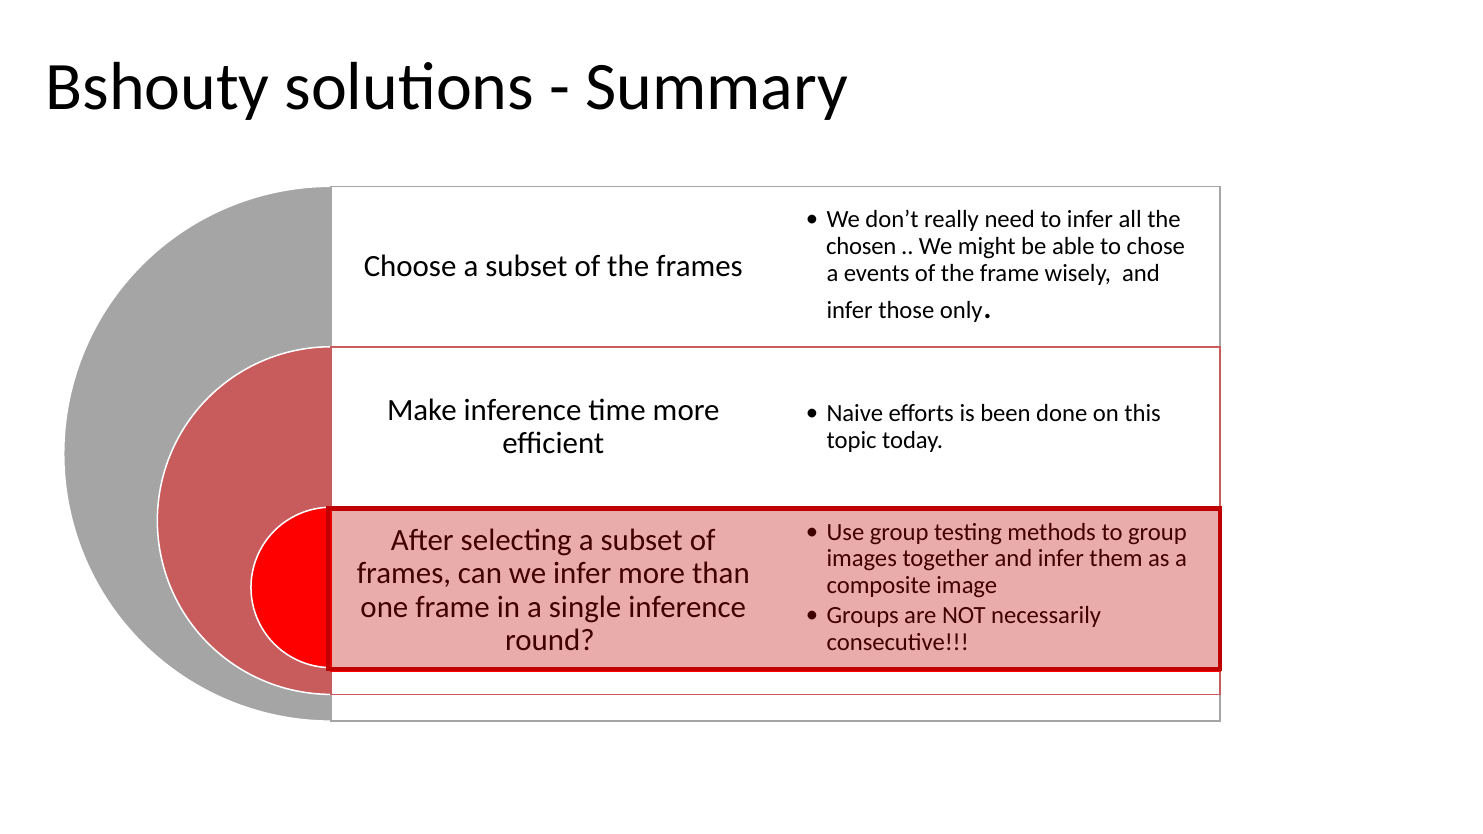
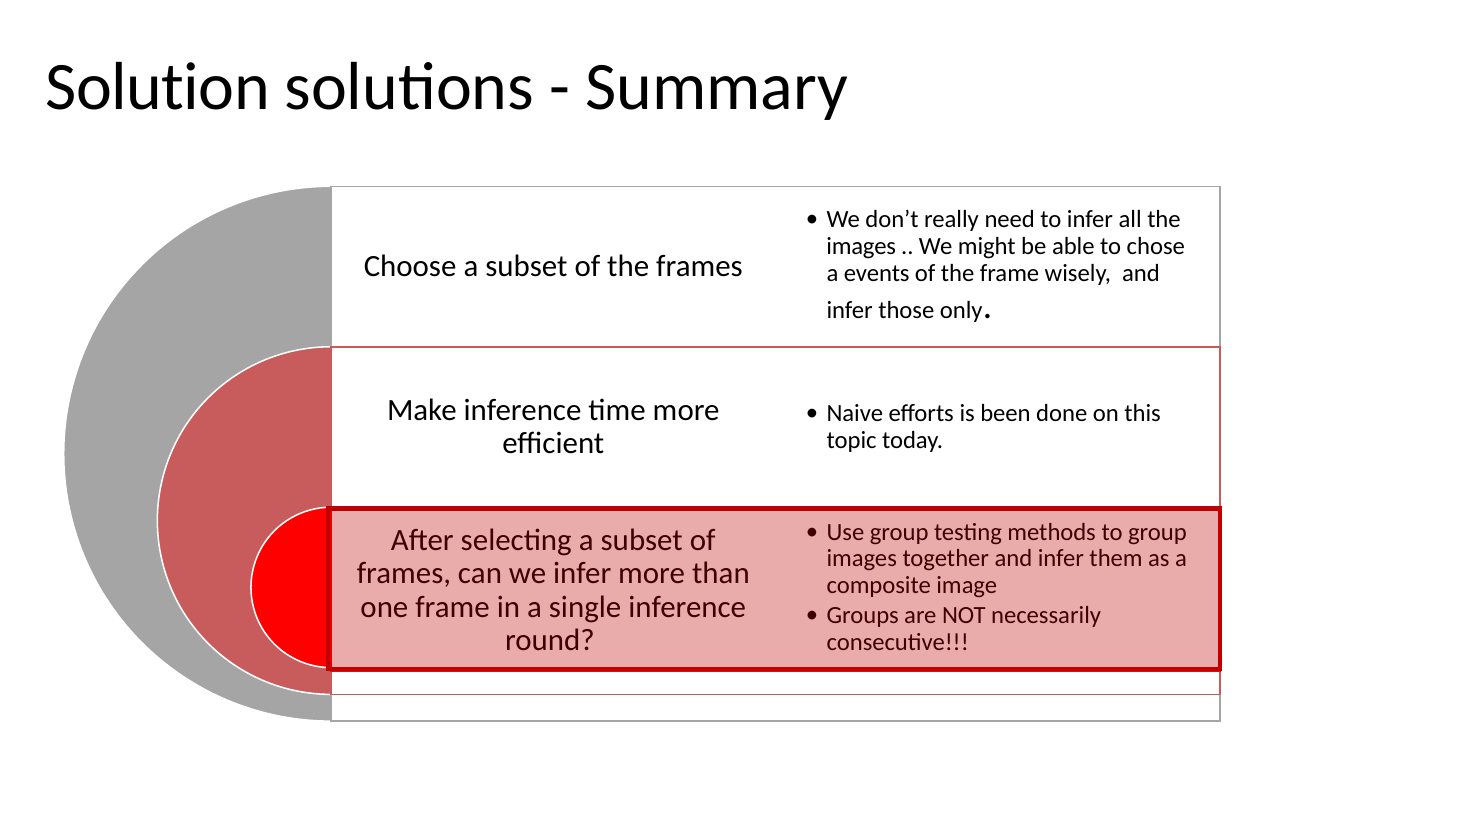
Bshouty: Bshouty -> Solution
chosen at (861, 246): chosen -> images
